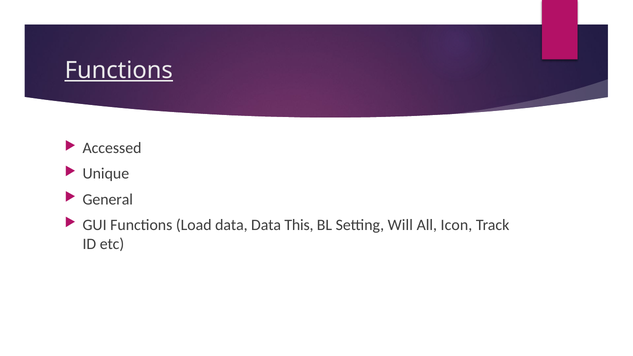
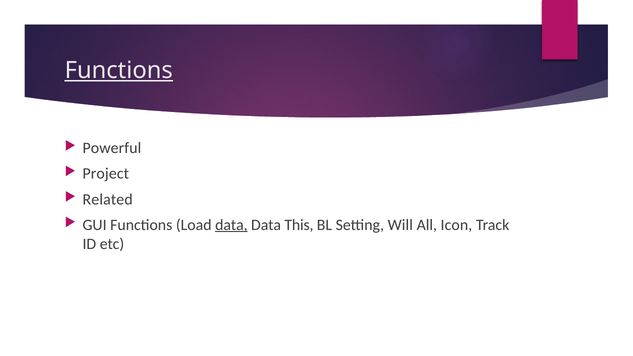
Accessed: Accessed -> Powerful
Unique: Unique -> Project
General: General -> Related
data at (231, 225) underline: none -> present
